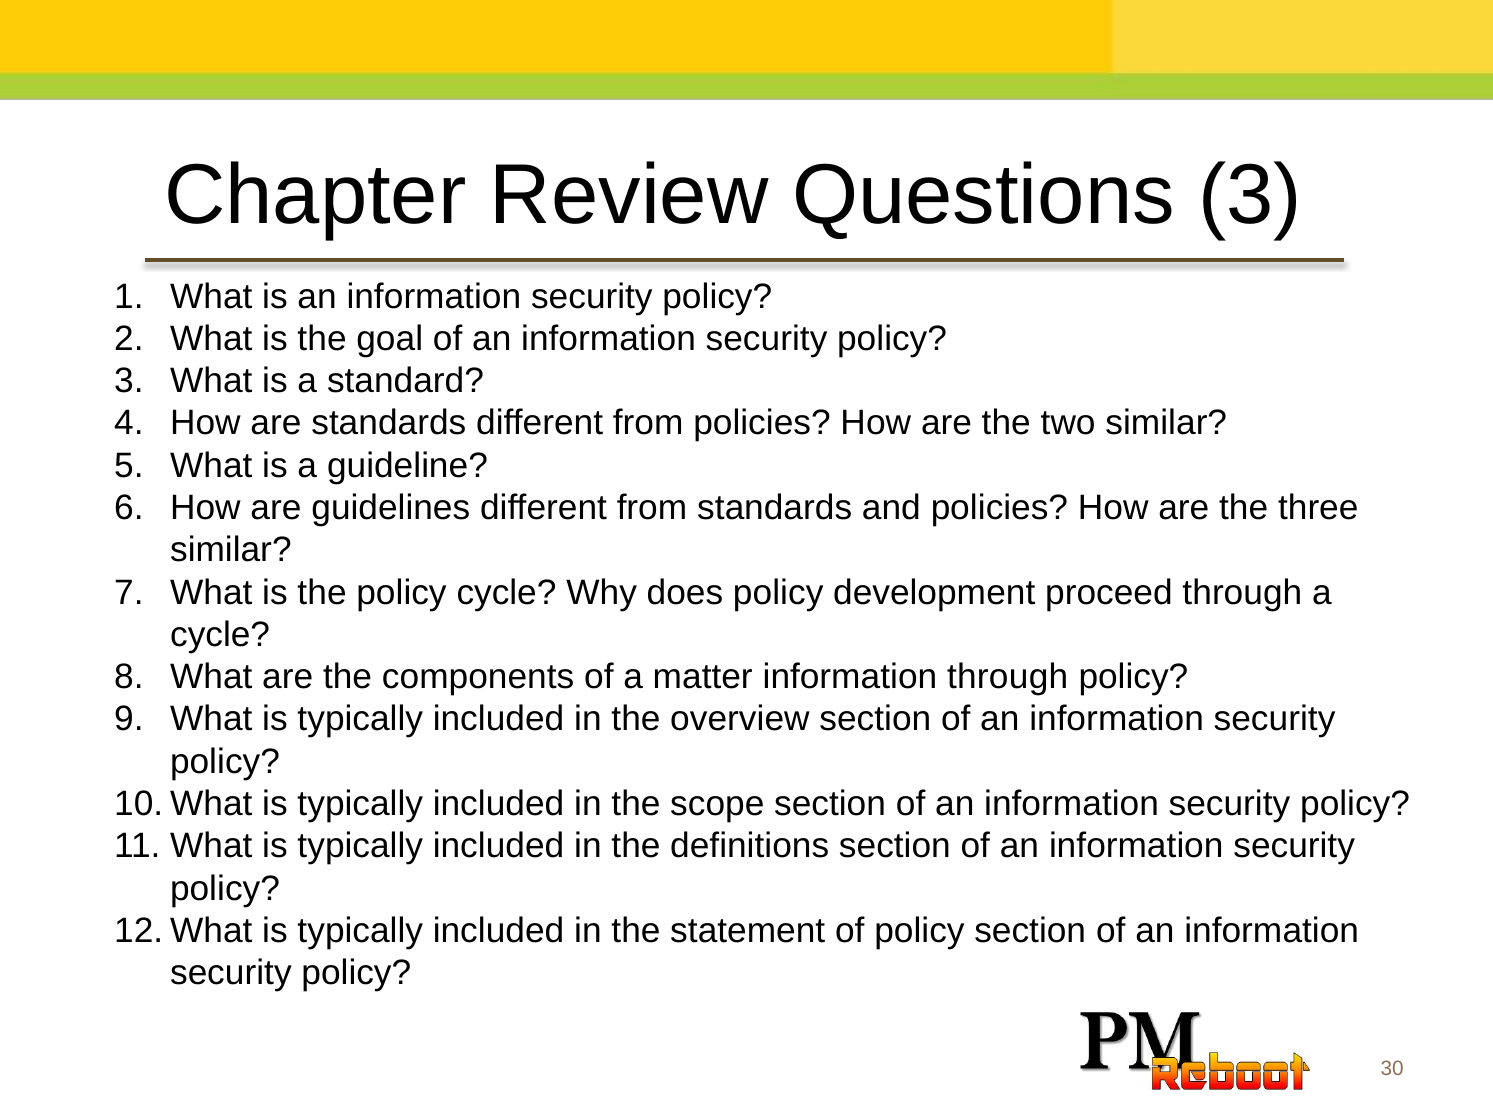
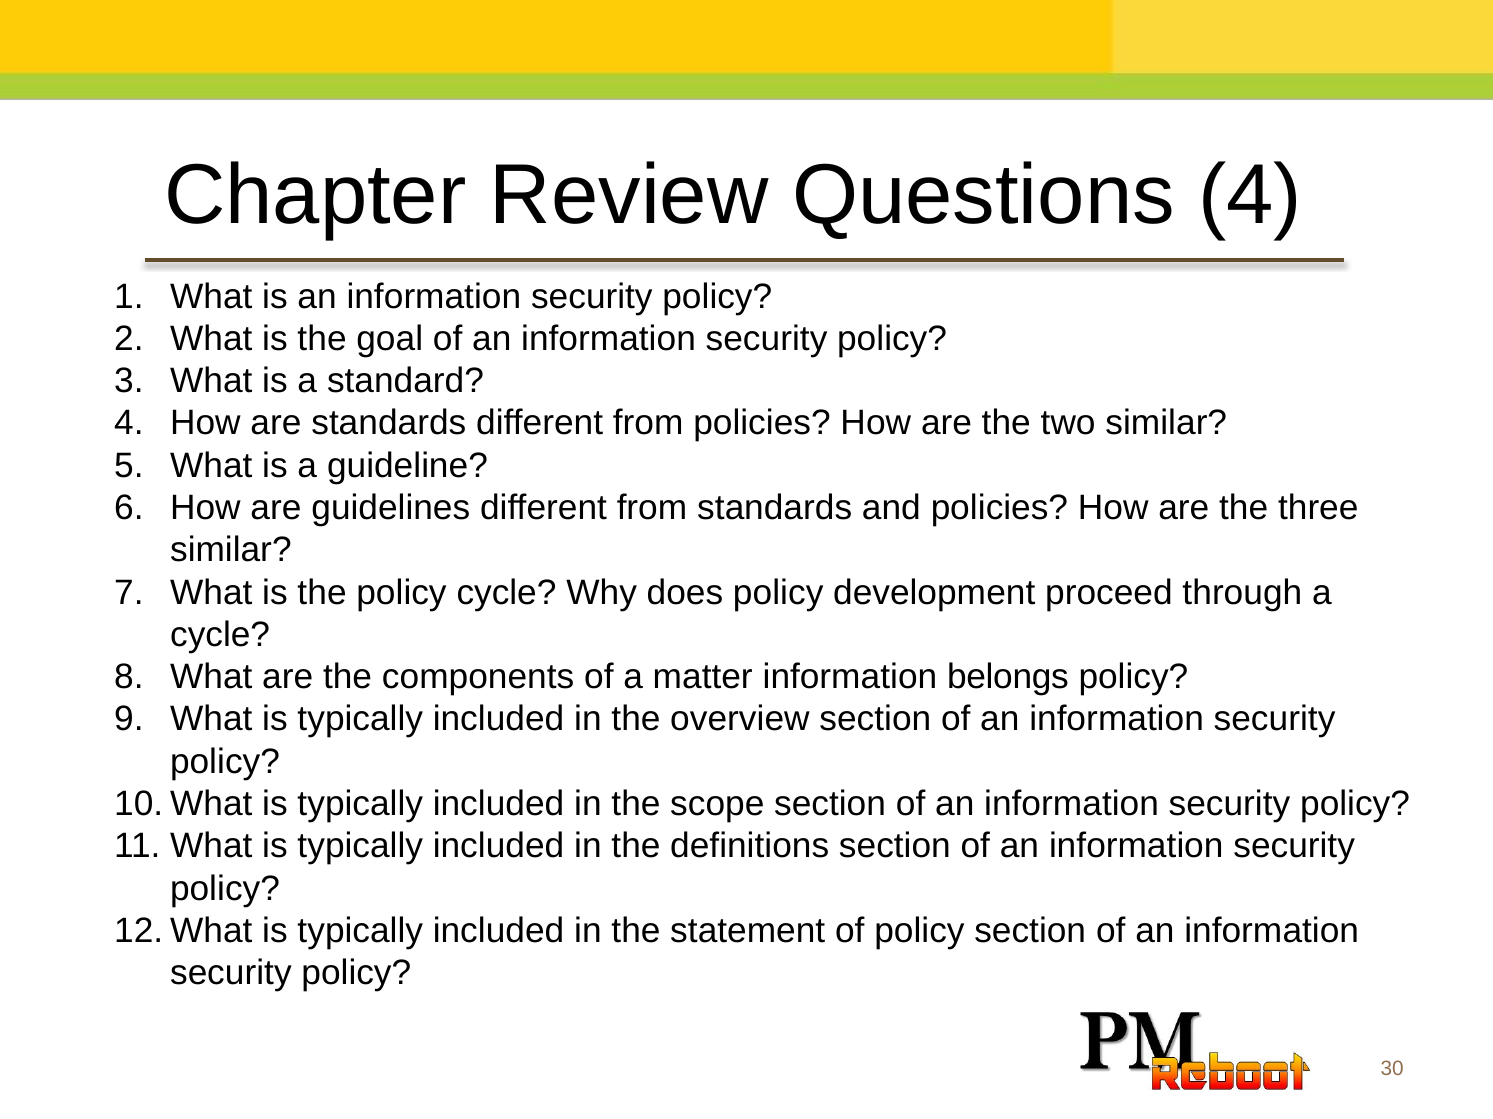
Questions 3: 3 -> 4
information through: through -> belongs
